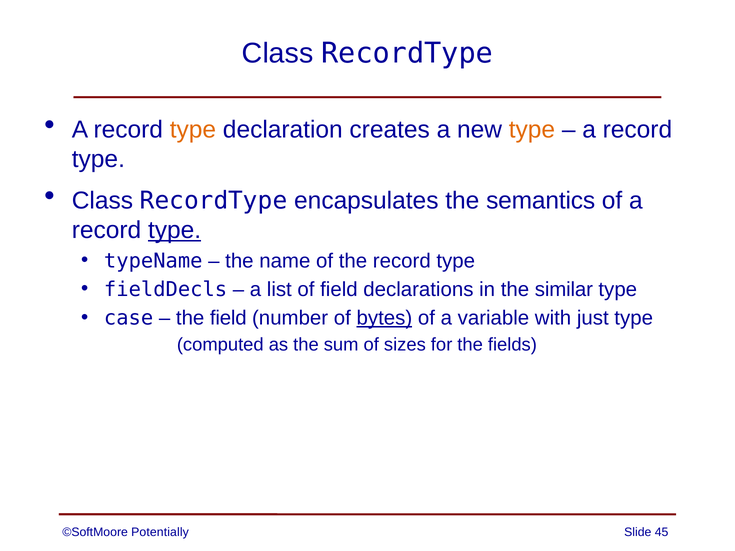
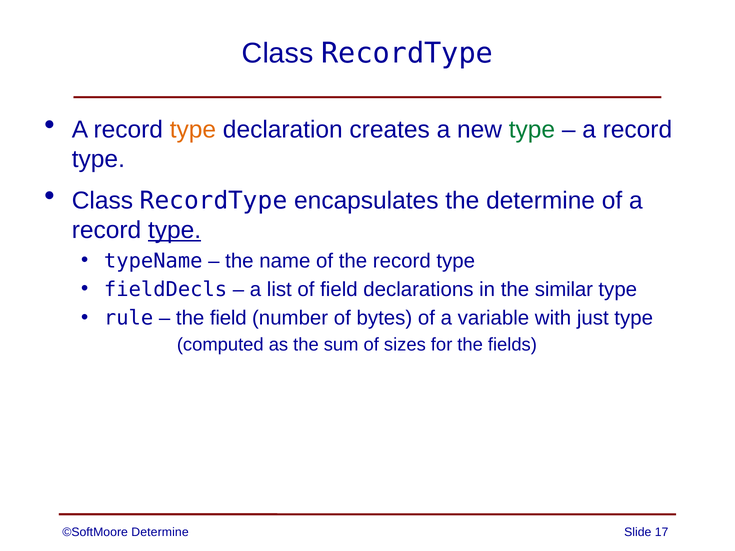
type at (532, 130) colour: orange -> green
the semantics: semantics -> determine
case: case -> rule
bytes underline: present -> none
©SoftMoore Potentially: Potentially -> Determine
45: 45 -> 17
